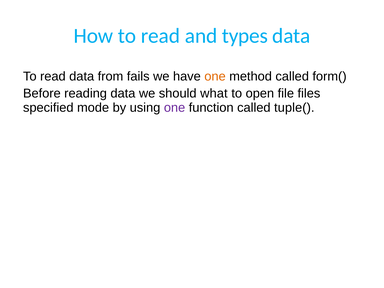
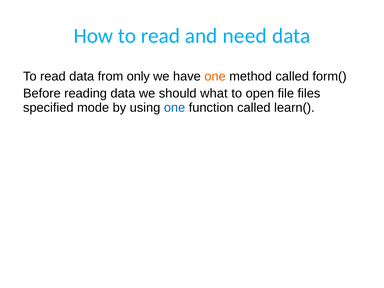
types: types -> need
fails: fails -> only
one at (175, 108) colour: purple -> blue
tuple(: tuple( -> learn(
